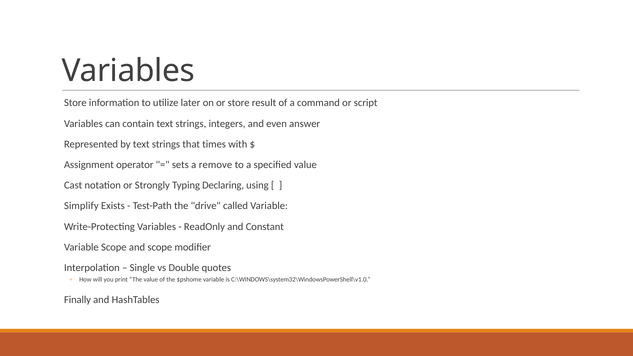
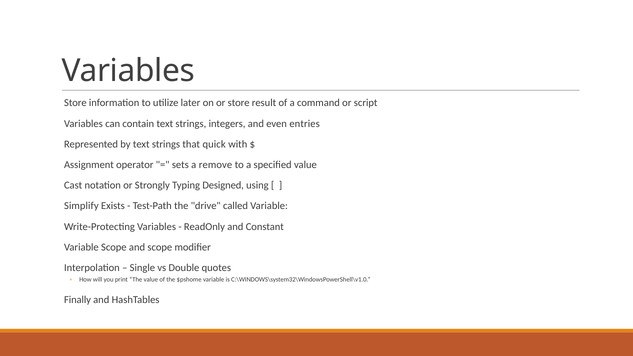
answer: answer -> entries
times: times -> quick
Declaring: Declaring -> Designed
